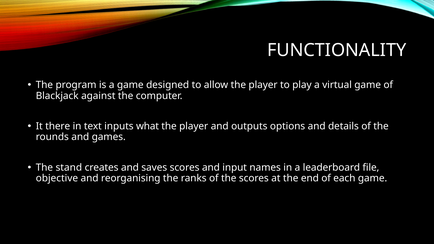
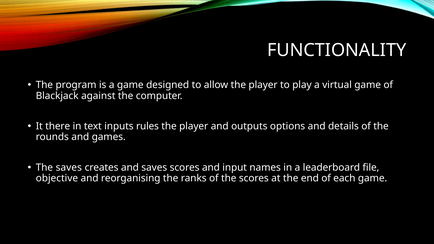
what: what -> rules
The stand: stand -> saves
